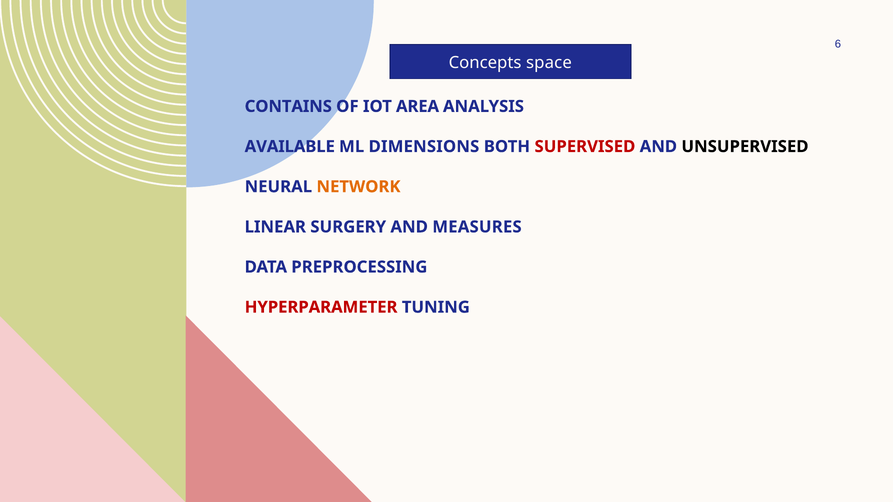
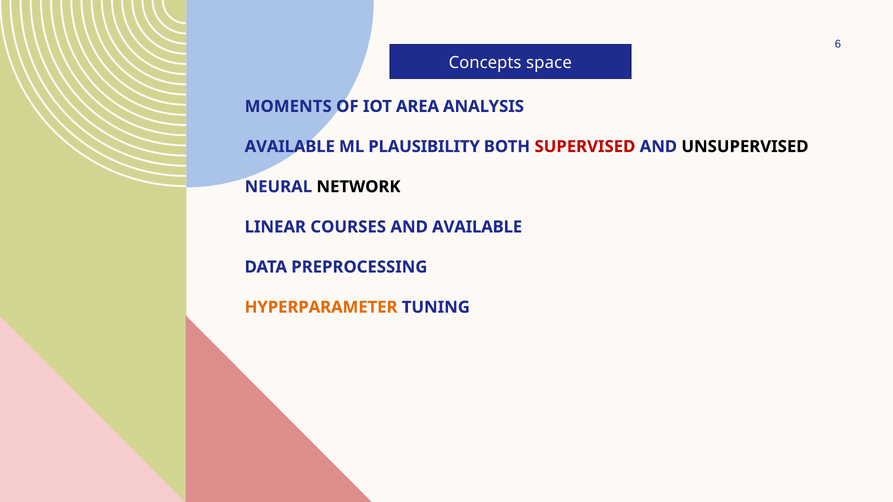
CONTAINS: CONTAINS -> MOMENTS
DIMENSIONS: DIMENSIONS -> PLAUSIBILITY
NETWORK colour: orange -> black
SURGERY: SURGERY -> COURSES
AND MEASURES: MEASURES -> AVAILABLE
HYPERPARAMETER colour: red -> orange
